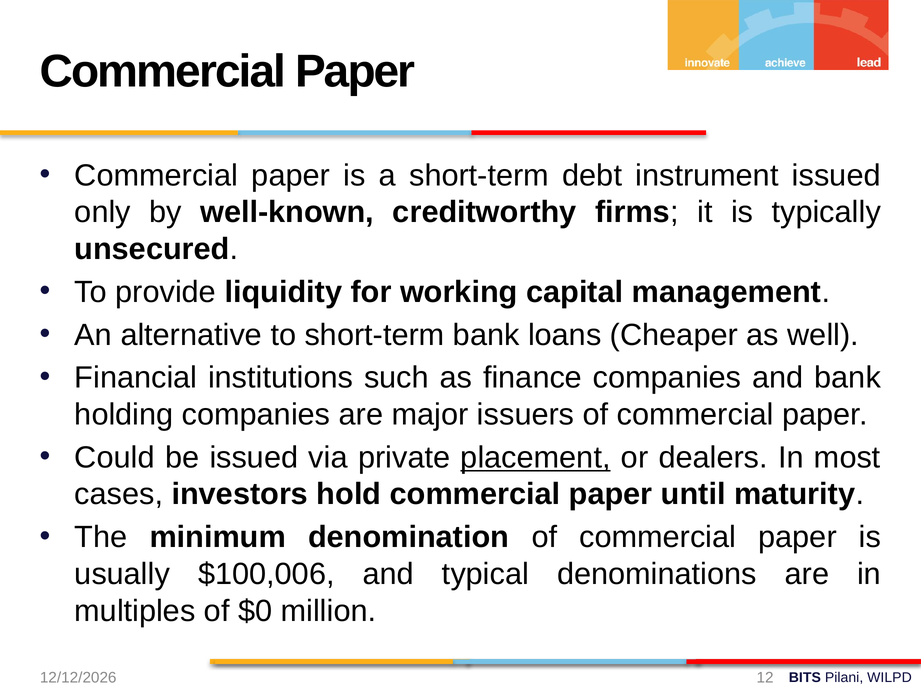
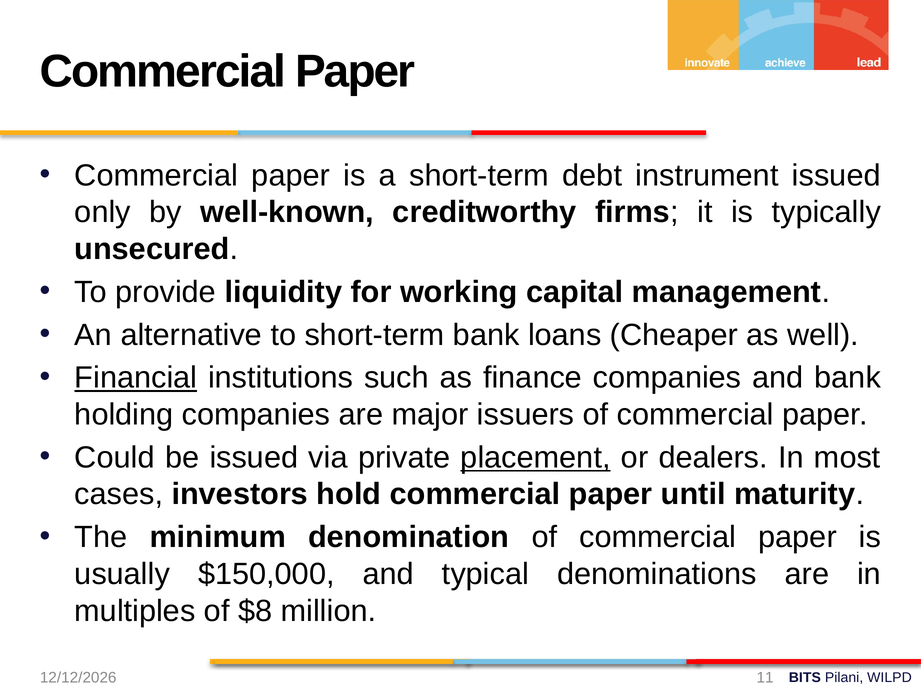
Financial underline: none -> present
$100,006: $100,006 -> $150,000
$0: $0 -> $8
12: 12 -> 11
